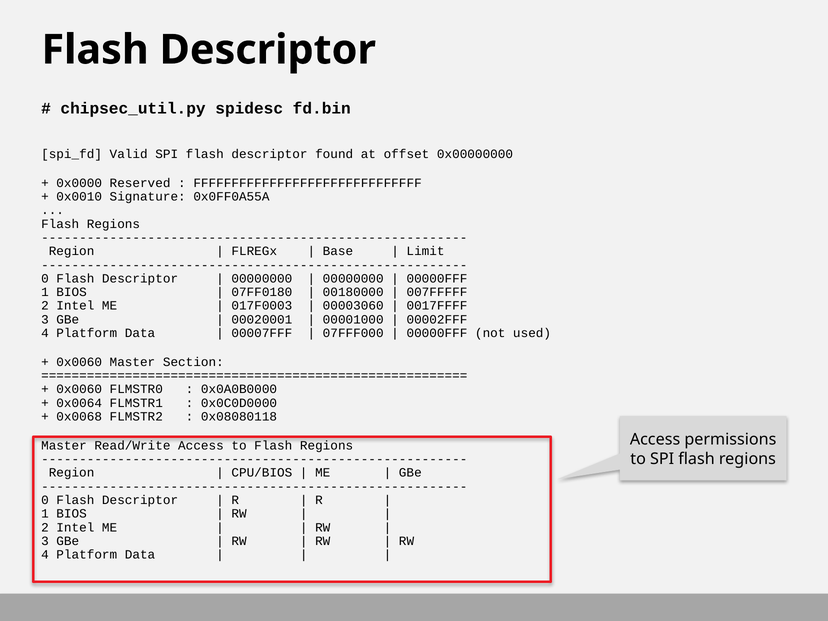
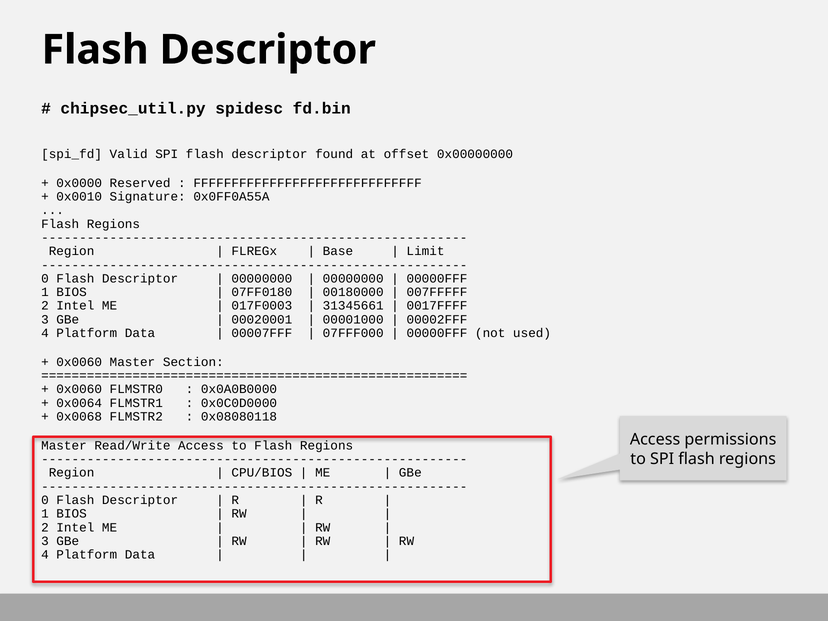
00003060: 00003060 -> 31345661
